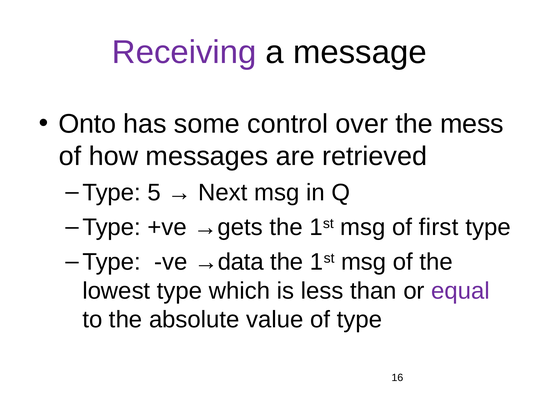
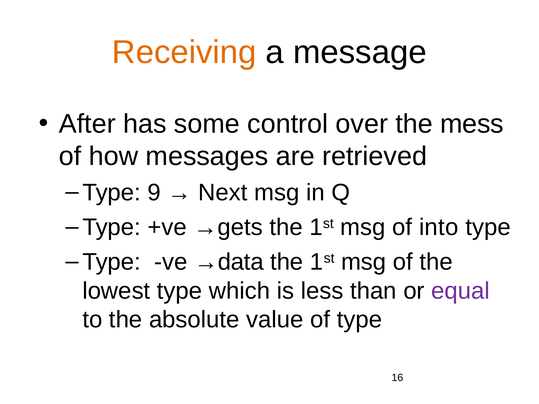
Receiving colour: purple -> orange
Onto: Onto -> After
5: 5 -> 9
first: first -> into
